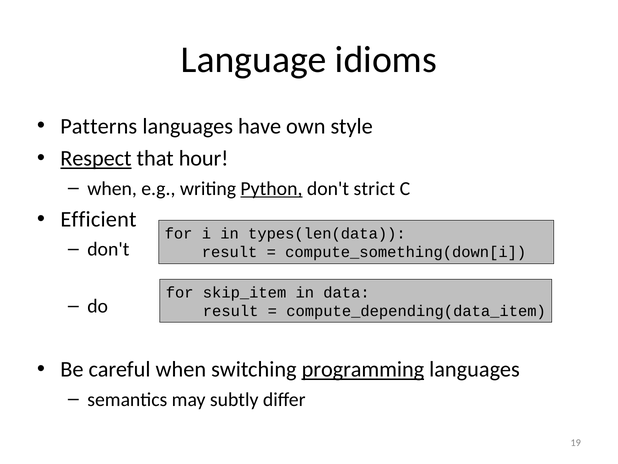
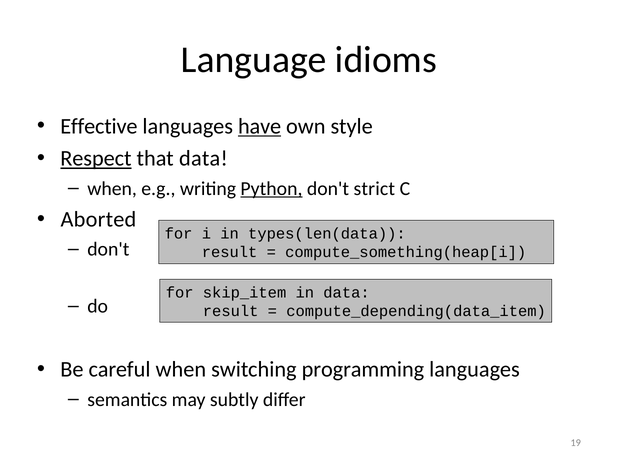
Patterns: Patterns -> Effective
have underline: none -> present
that hour: hour -> data
Efficient: Efficient -> Aborted
compute_something(down[i: compute_something(down[i -> compute_something(heap[i
programming underline: present -> none
